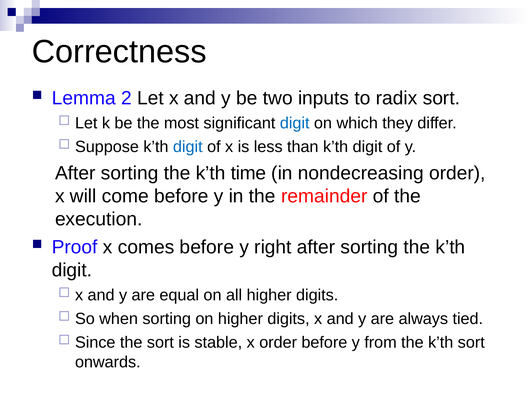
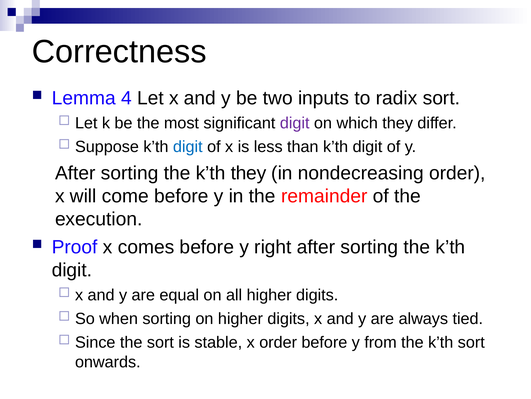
2: 2 -> 4
digit at (295, 123) colour: blue -> purple
k’th time: time -> they
